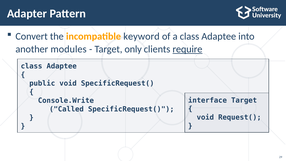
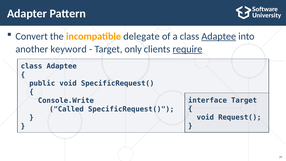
keyword: keyword -> delegate
Adaptee at (219, 36) underline: none -> present
modules: modules -> keyword
